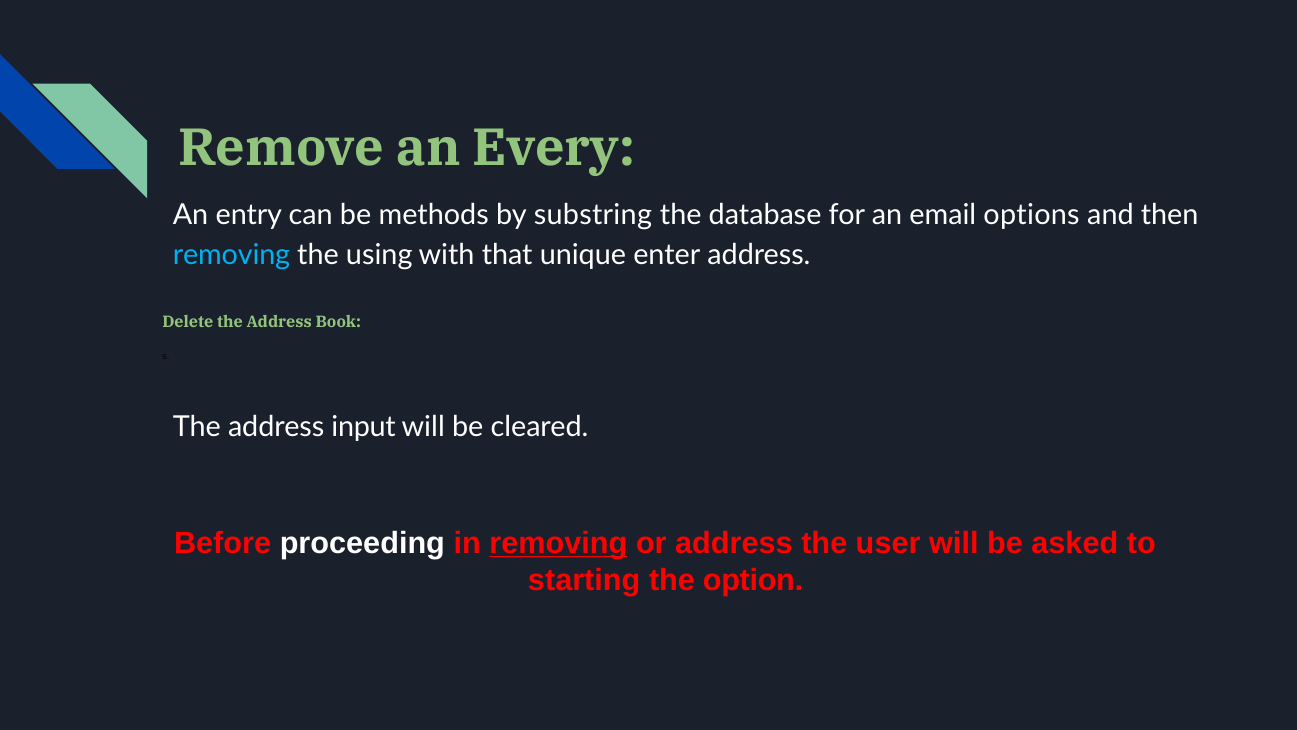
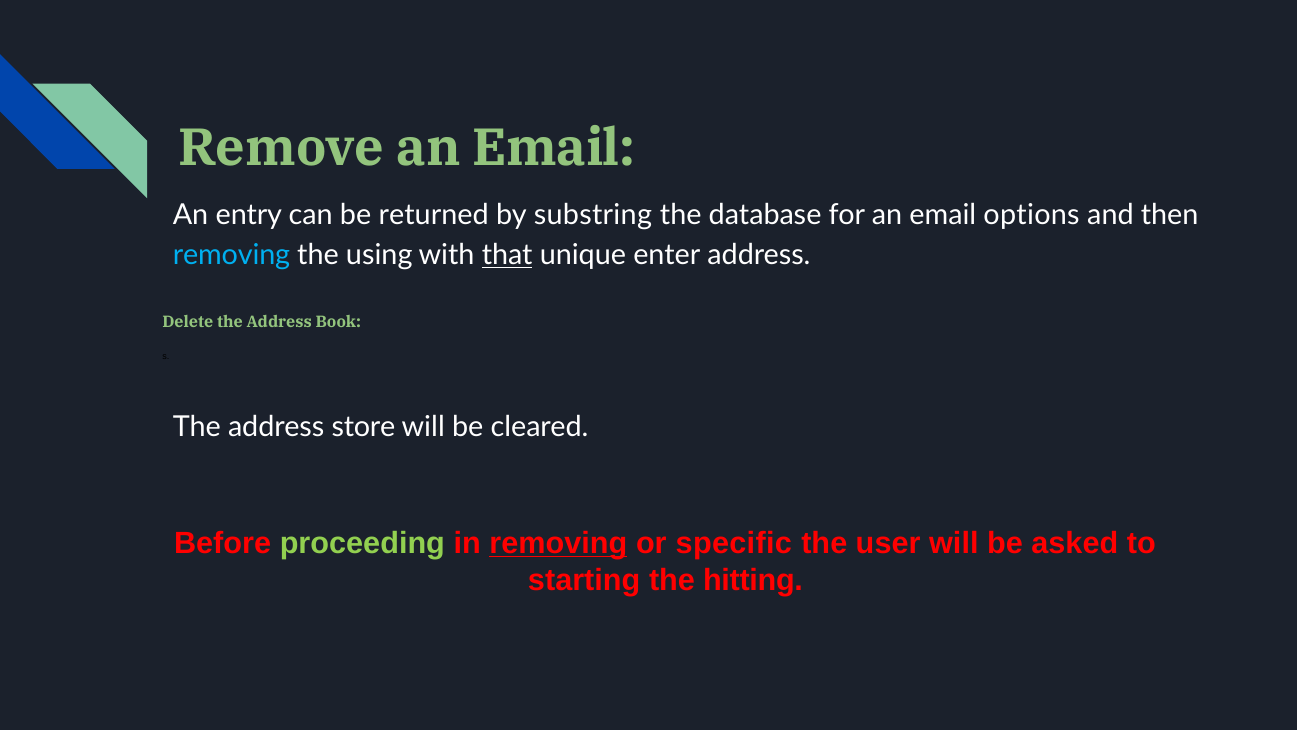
Remove an Every: Every -> Email
methods: methods -> returned
that underline: none -> present
input: input -> store
proceeding colour: white -> light green
or address: address -> specific
option: option -> hitting
